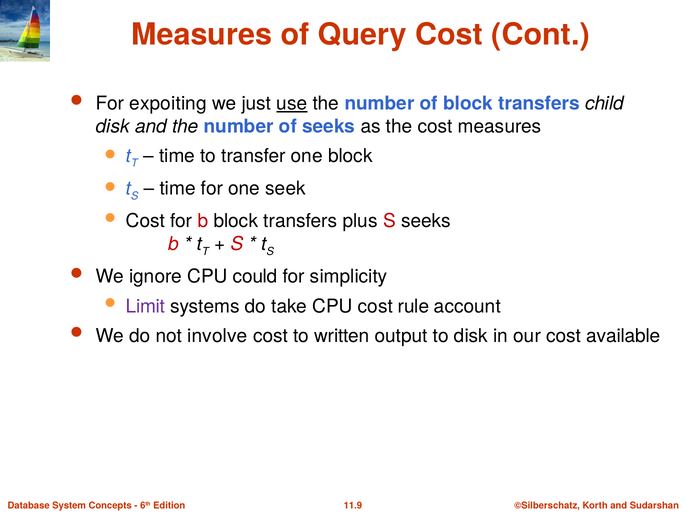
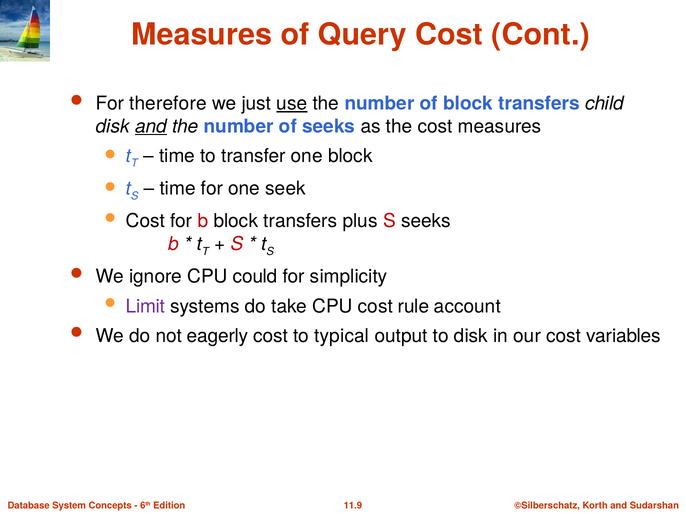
expoiting: expoiting -> therefore
and at (151, 127) underline: none -> present
involve: involve -> eagerly
written: written -> typical
available: available -> variables
